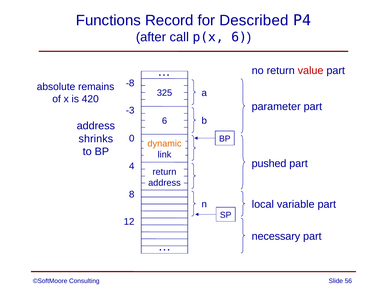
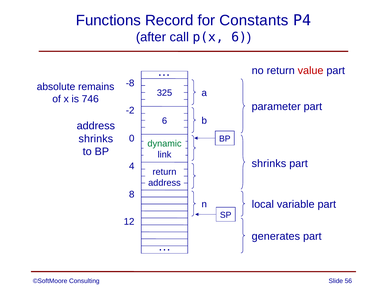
Described: Described -> Constants
420: 420 -> 746
-3: -3 -> -2
dynamic colour: orange -> green
pushed at (269, 163): pushed -> shrinks
necessary: necessary -> generates
